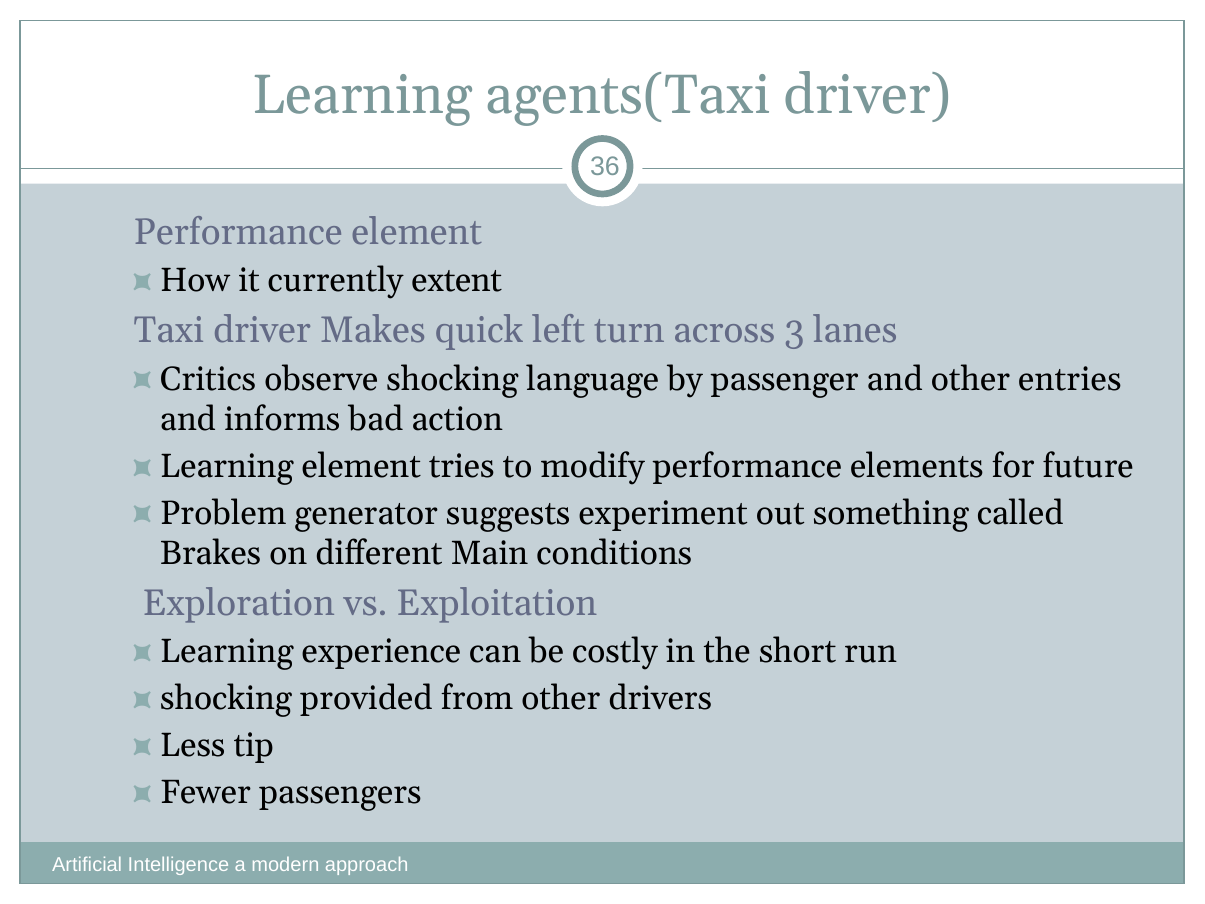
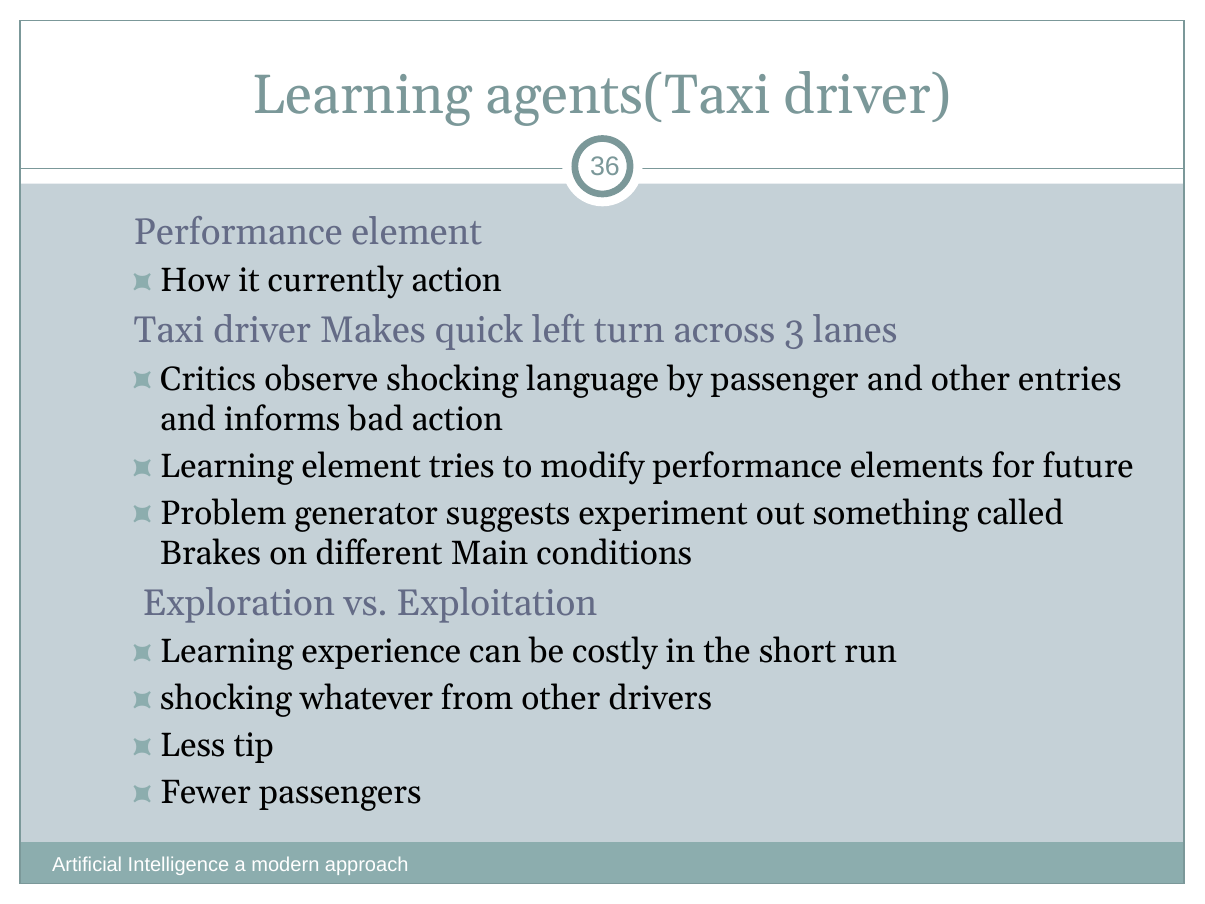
currently extent: extent -> action
provided: provided -> whatever
